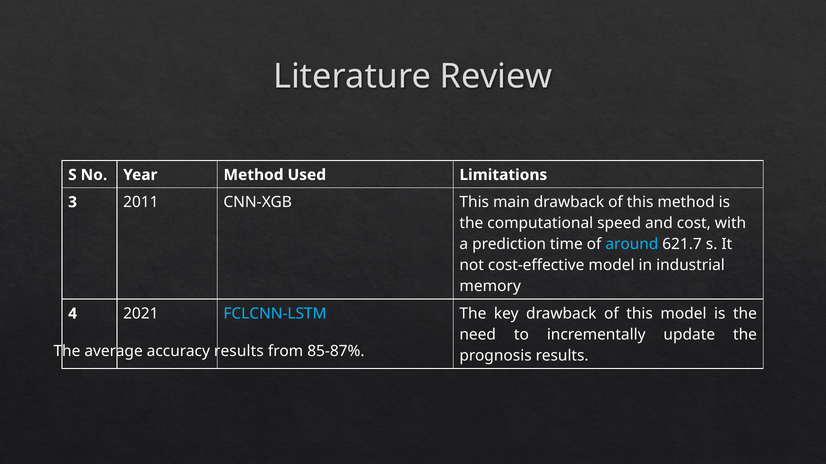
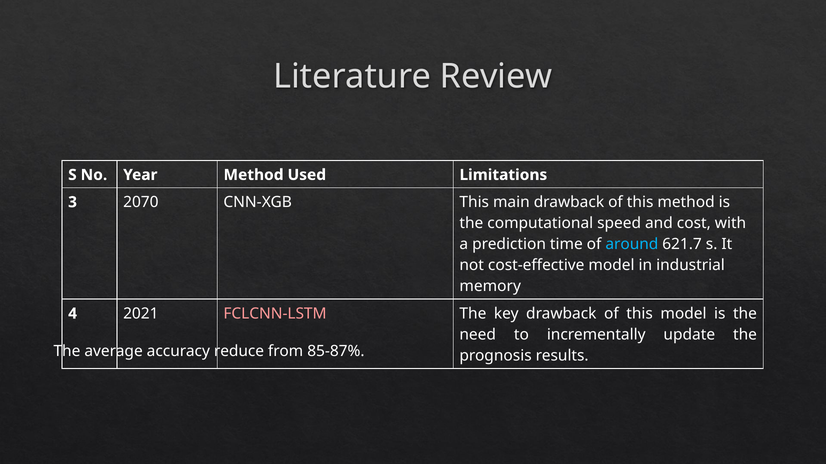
2011: 2011 -> 2070
FCLCNN-LSTM colour: light blue -> pink
accuracy results: results -> reduce
